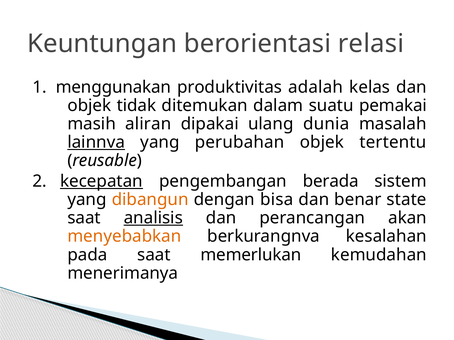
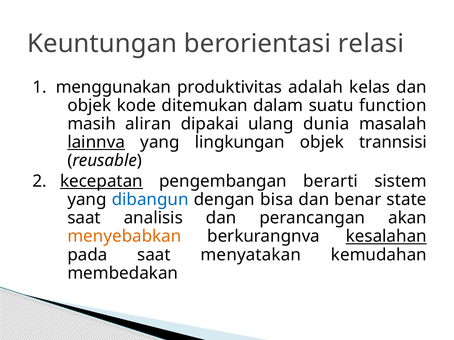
tidak: tidak -> kode
pemakai: pemakai -> function
perubahan: perubahan -> lingkungan
tertentu: tertentu -> trannsisi
berada: berada -> berarti
dibangun colour: orange -> blue
analisis underline: present -> none
kesalahan underline: none -> present
memerlukan: memerlukan -> menyatakan
menerimanya: menerimanya -> membedakan
